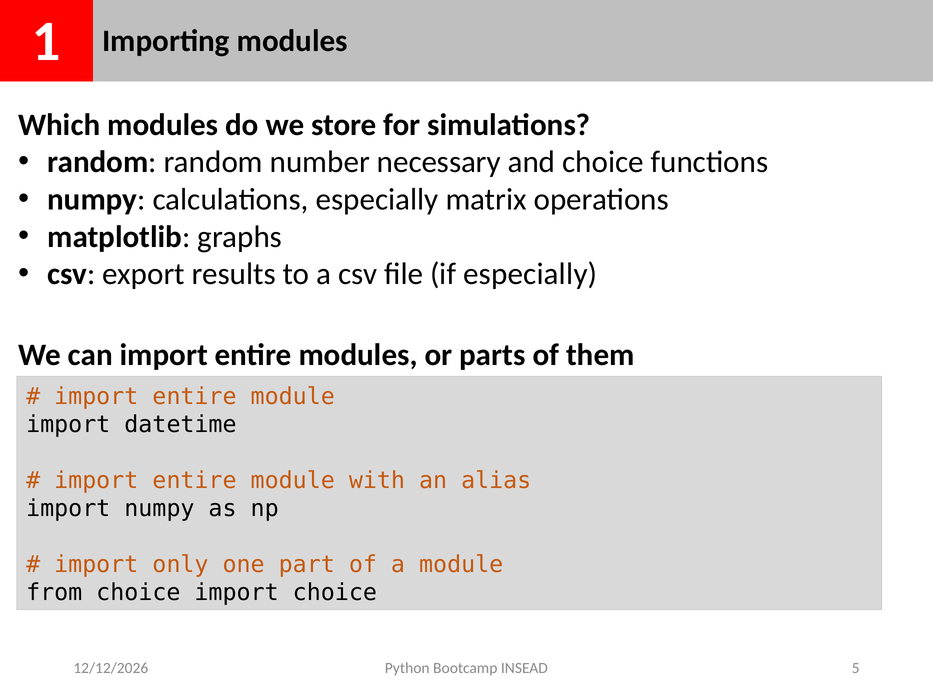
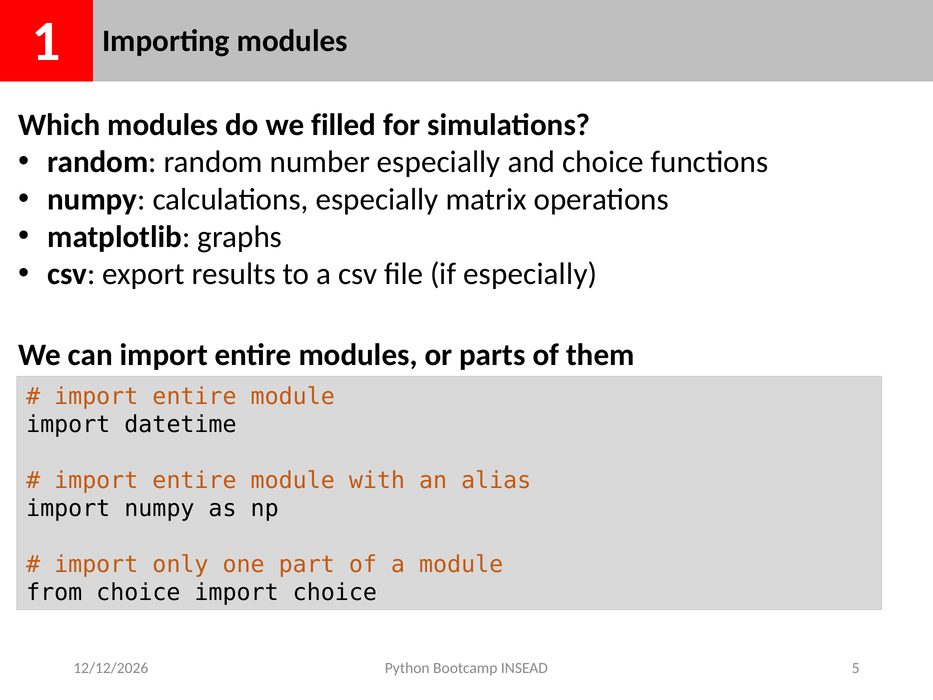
store: store -> filled
number necessary: necessary -> especially
